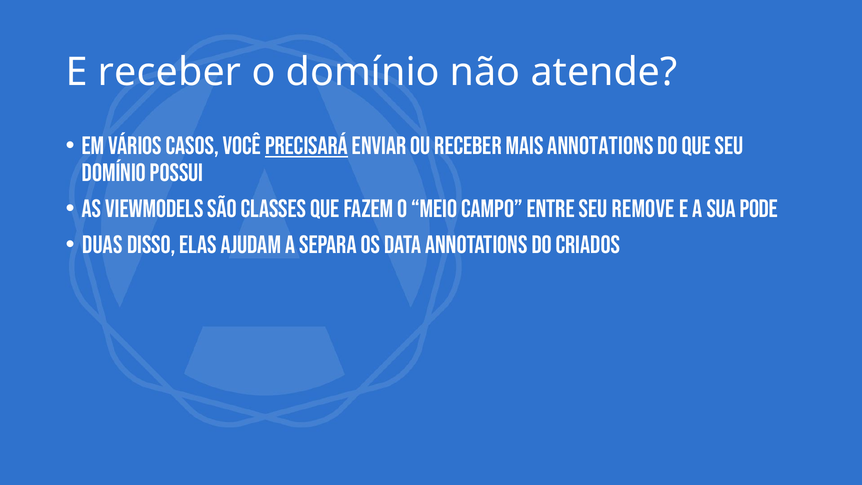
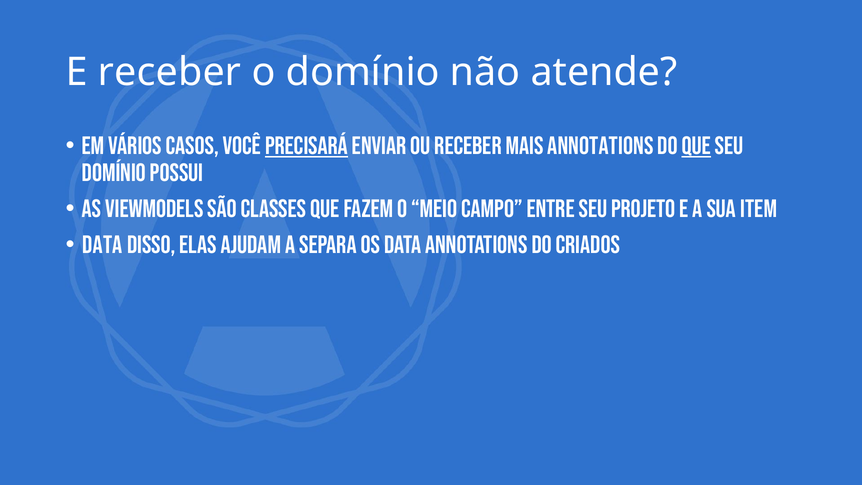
que at (696, 146) underline: none -> present
remove: remove -> projeto
pode: pode -> item
Duas at (102, 245): Duas -> Data
